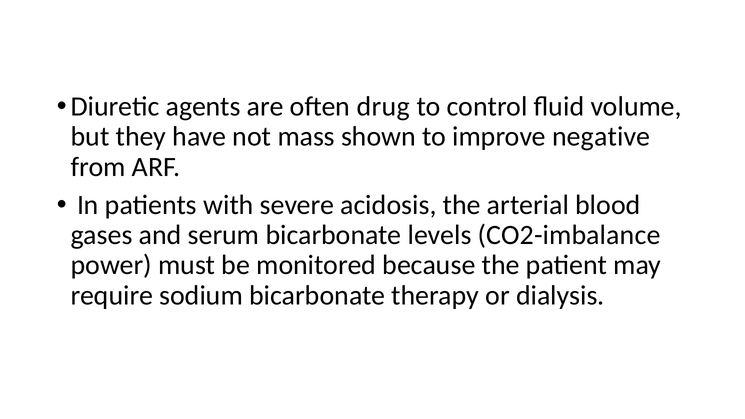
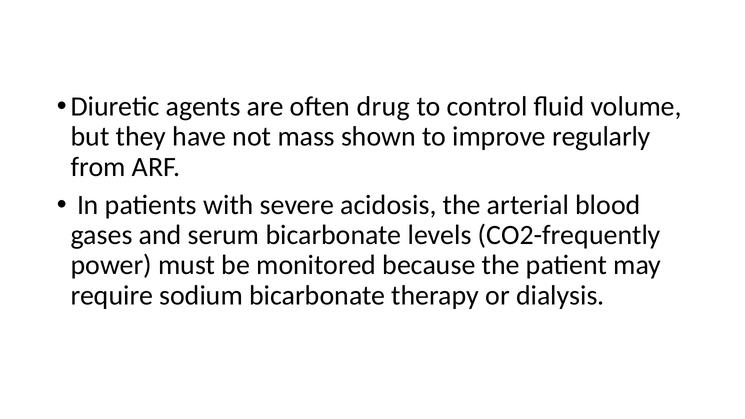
negative: negative -> regularly
CO2-imbalance: CO2-imbalance -> CO2-frequently
